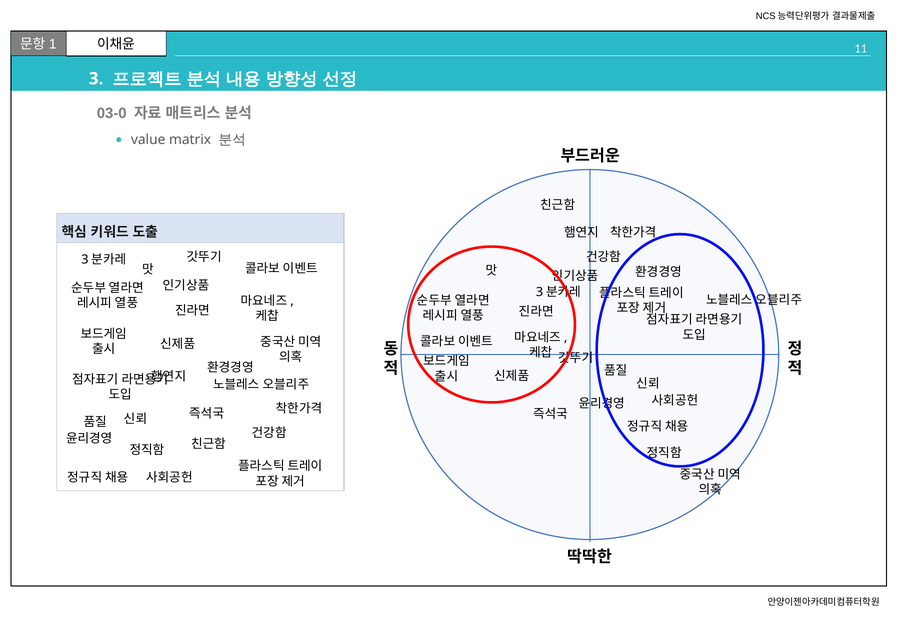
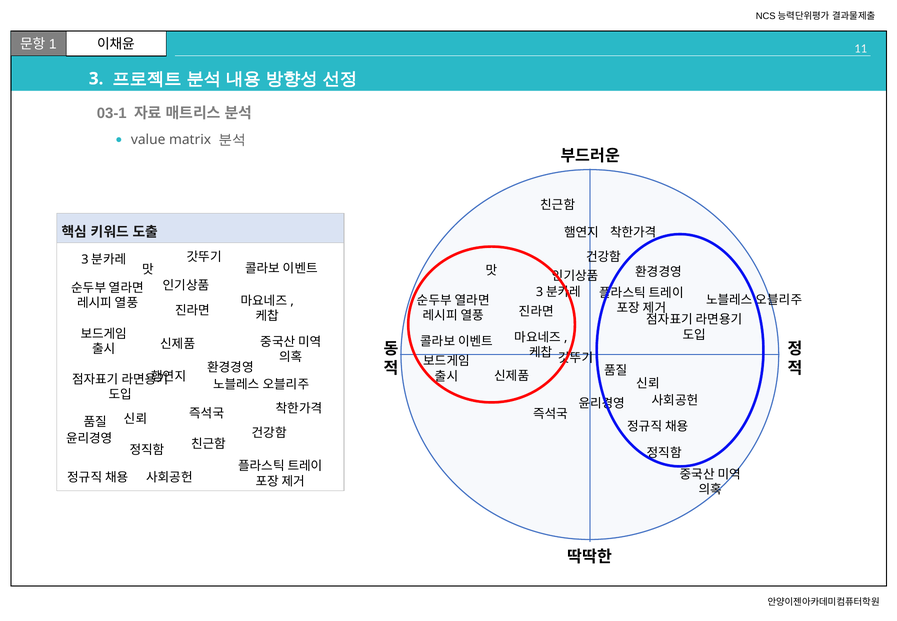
03-0: 03-0 -> 03-1
